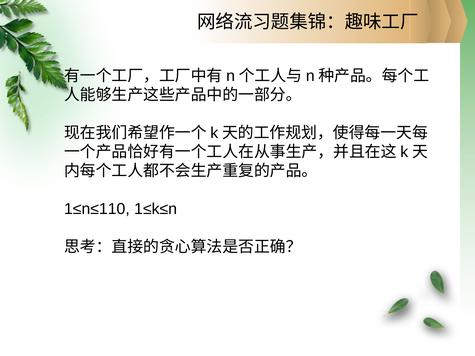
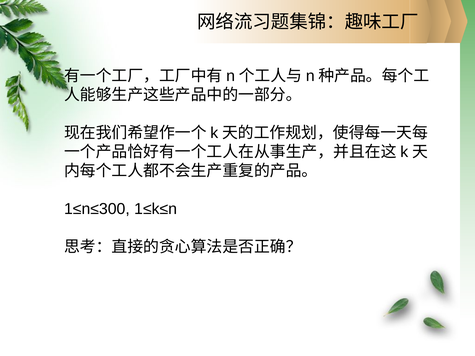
1≤n≤110: 1≤n≤110 -> 1≤n≤300
